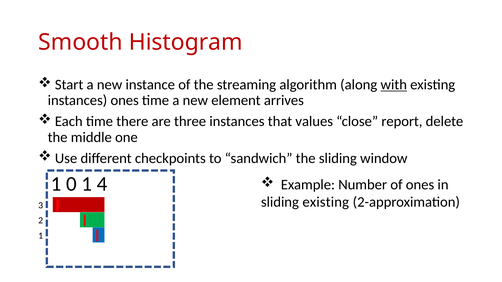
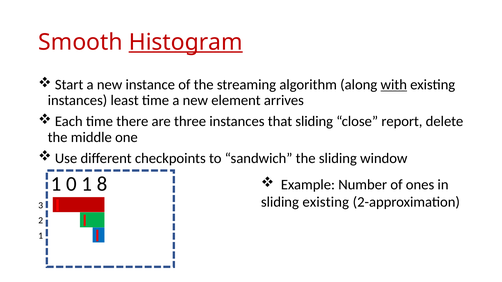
Histogram underline: none -> present
instances ones: ones -> least
that values: values -> sliding
4: 4 -> 8
